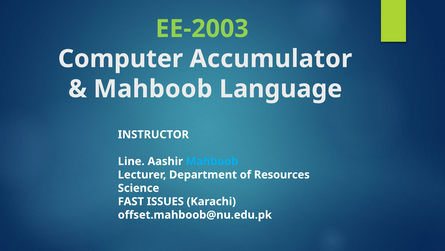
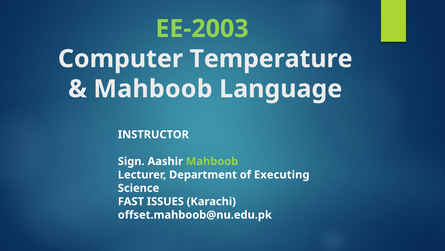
Accumulator: Accumulator -> Temperature
Line: Line -> Sign
Mahboob at (212, 161) colour: light blue -> light green
Resources: Resources -> Executing
